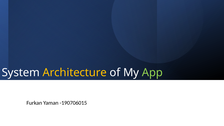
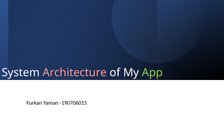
Architecture colour: yellow -> pink
